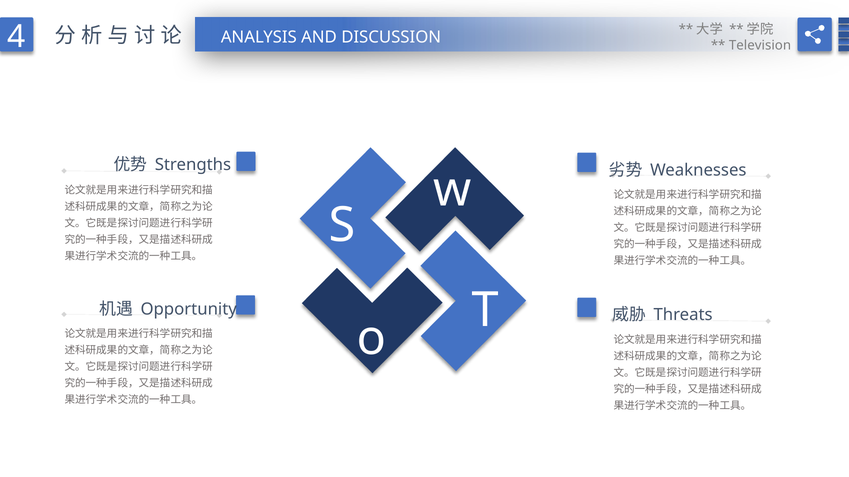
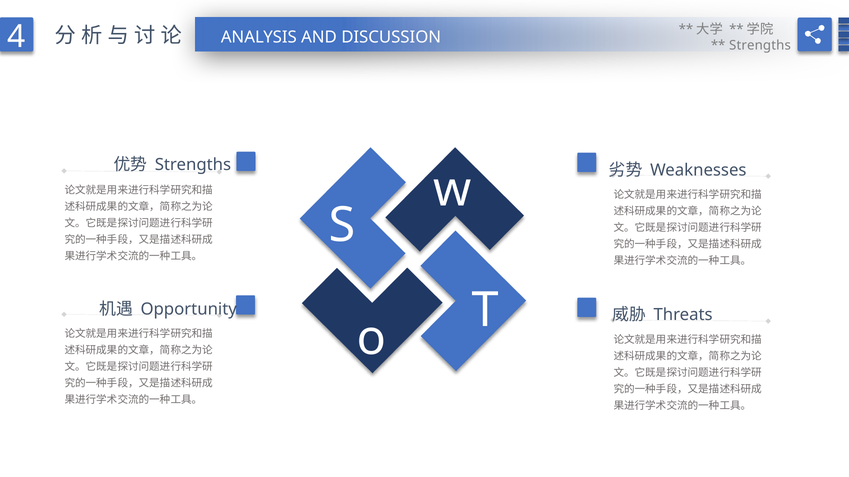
Television at (760, 46): Television -> Strengths
